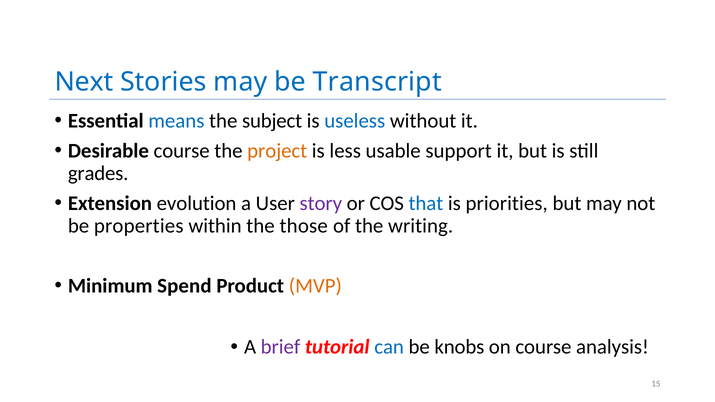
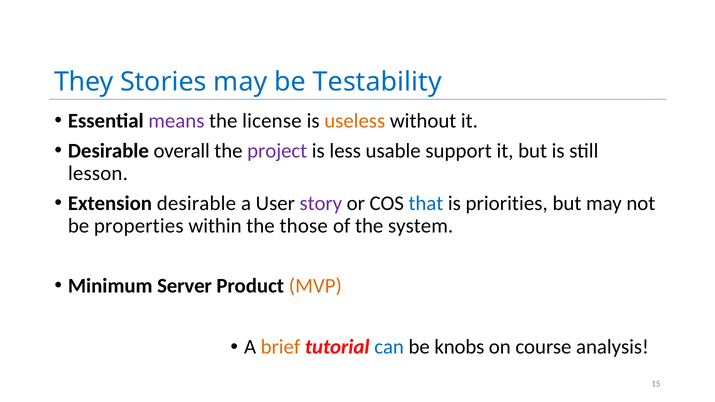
Next: Next -> They
Transcript: Transcript -> Testability
means colour: blue -> purple
subject: subject -> license
useless colour: blue -> orange
Desirable course: course -> overall
project colour: orange -> purple
grades: grades -> lesson
Extension evolution: evolution -> desirable
writing: writing -> system
Spend: Spend -> Server
brief colour: purple -> orange
